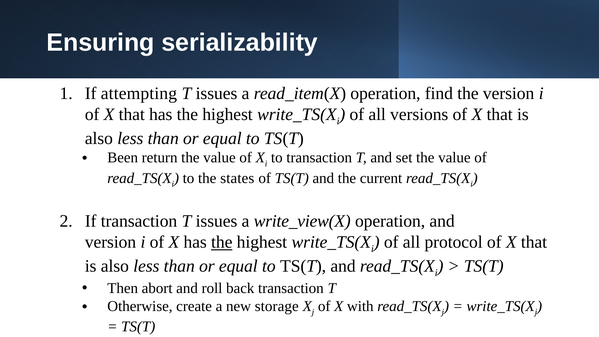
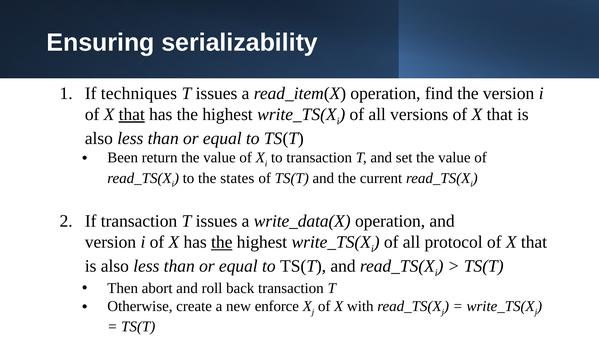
attempting: attempting -> techniques
that at (132, 114) underline: none -> present
write_view(X: write_view(X -> write_data(X
storage: storage -> enforce
